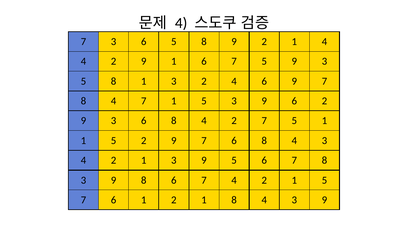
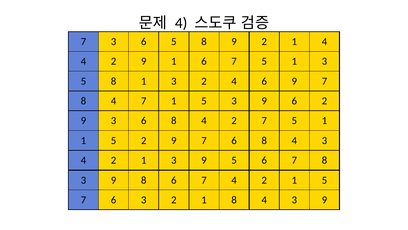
6 7 5 9: 9 -> 1
6 1: 1 -> 3
